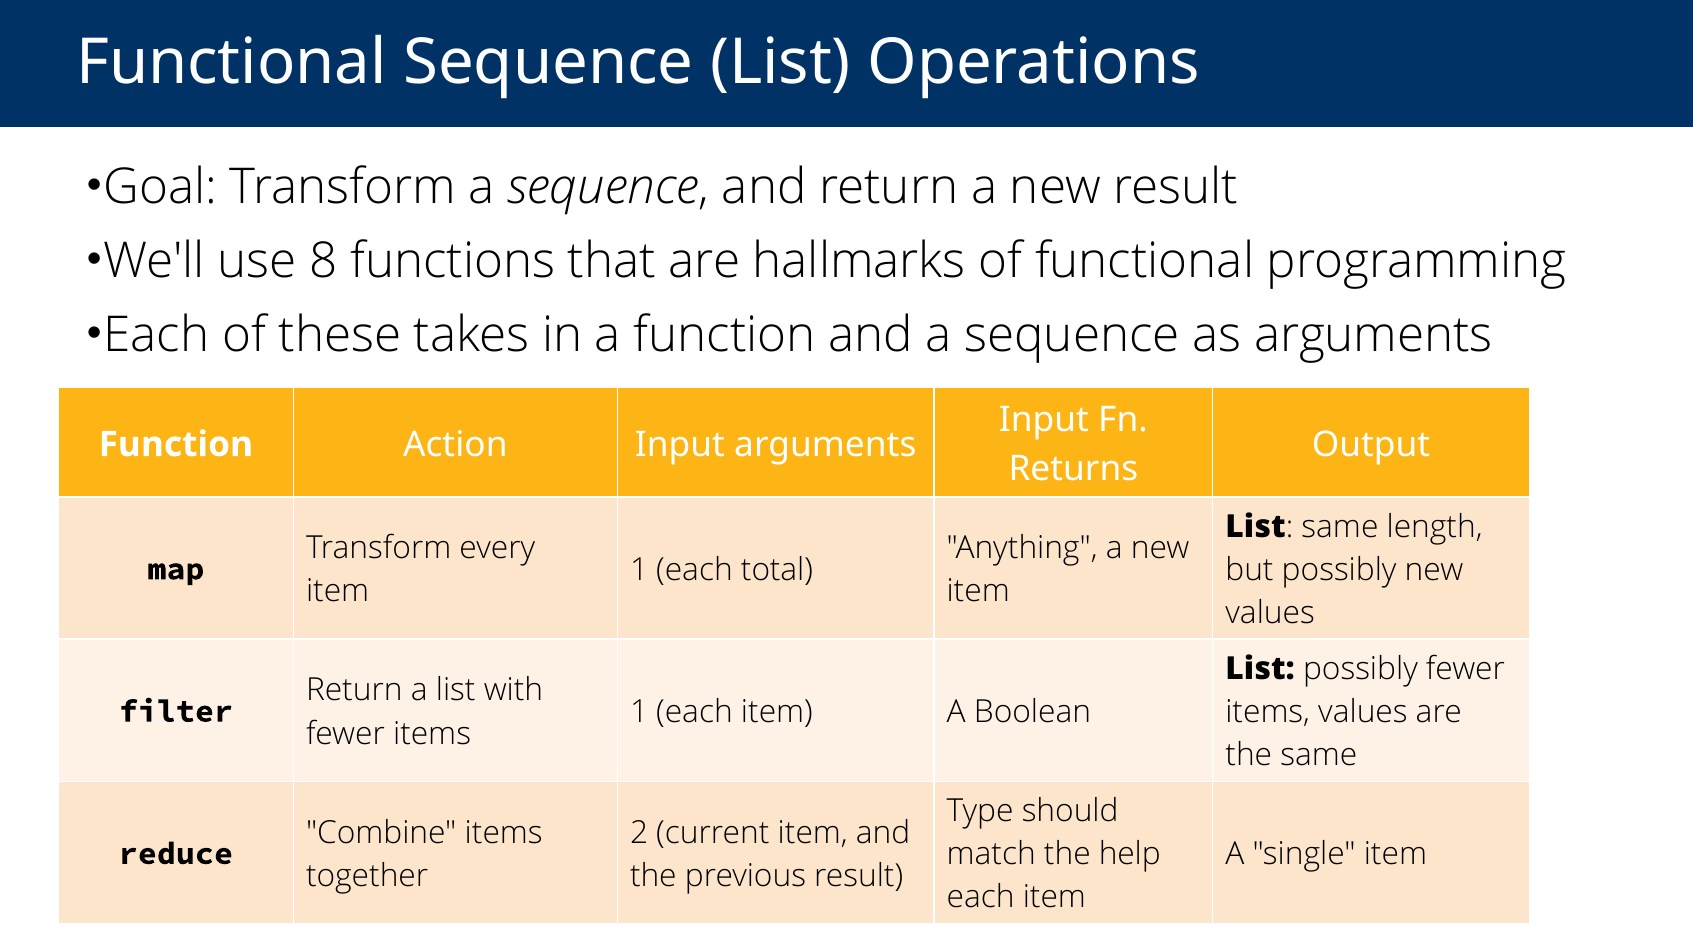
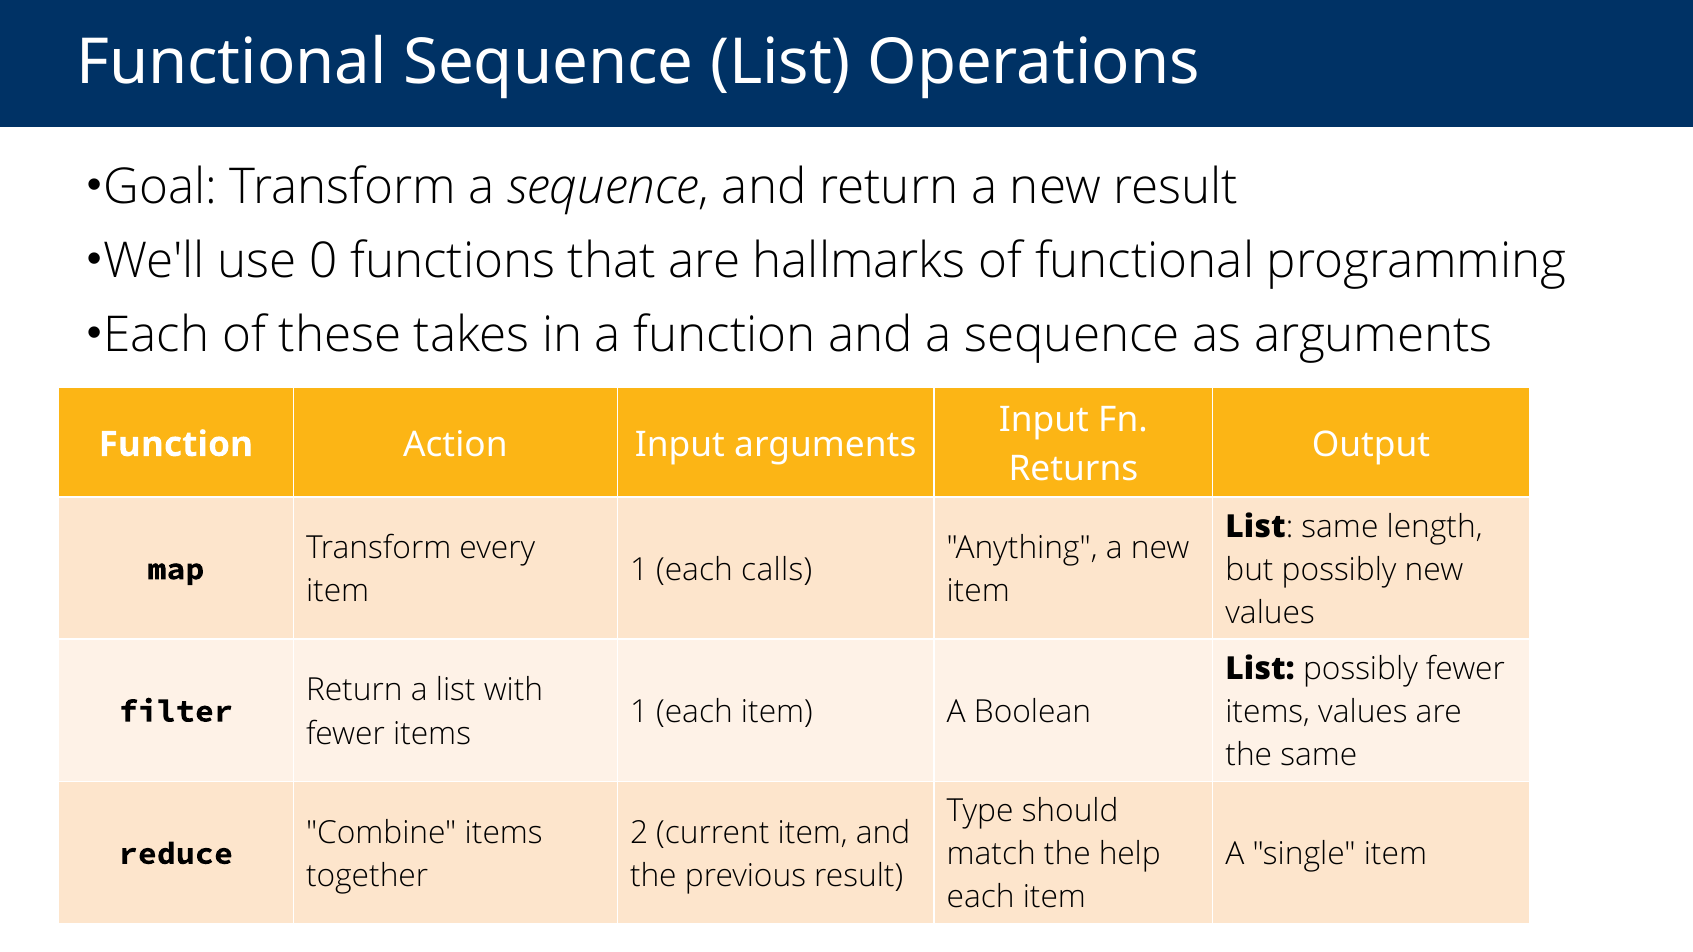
8: 8 -> 0
total: total -> calls
